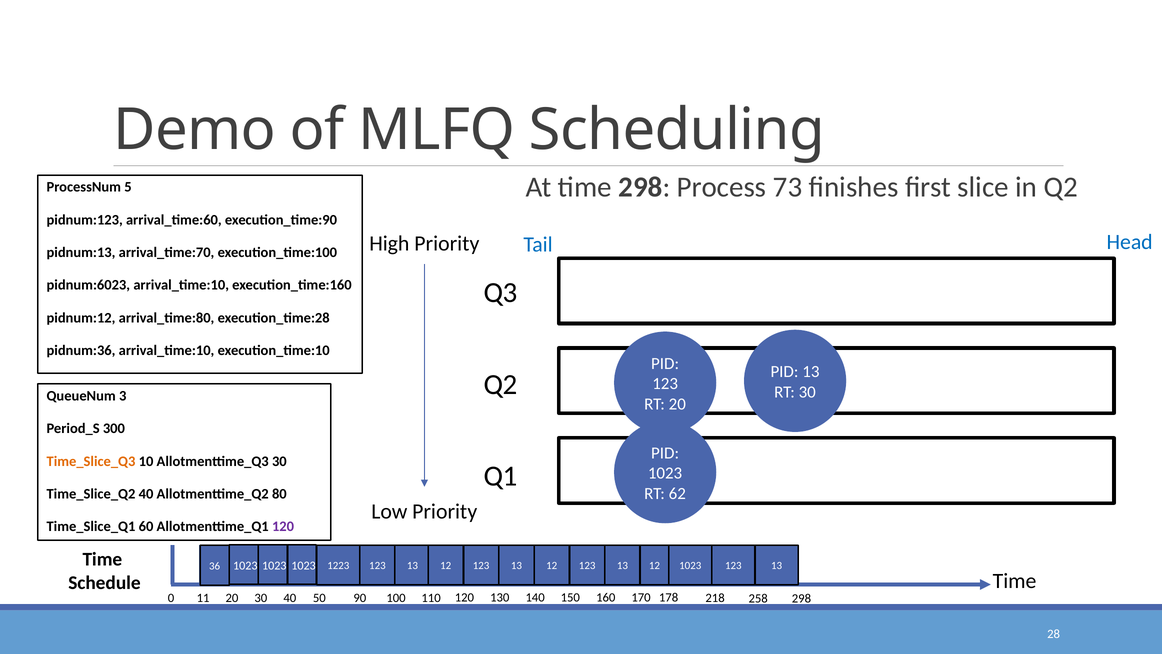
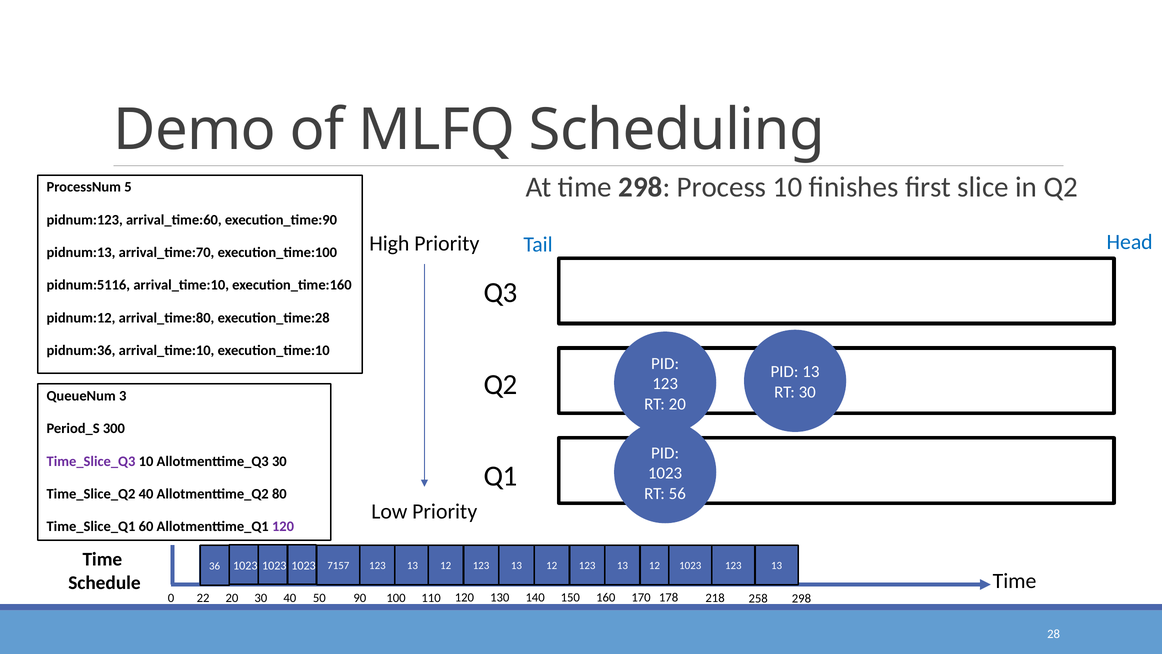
Process 73: 73 -> 10
pidnum:6023: pidnum:6023 -> pidnum:5116
Time_Slice_Q3 colour: orange -> purple
62: 62 -> 56
1223: 1223 -> 7157
11: 11 -> 22
